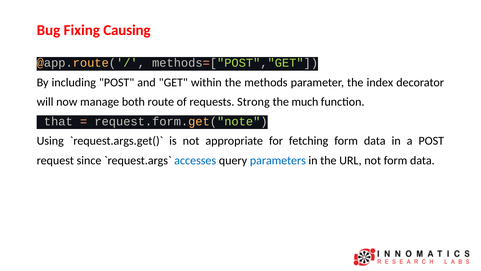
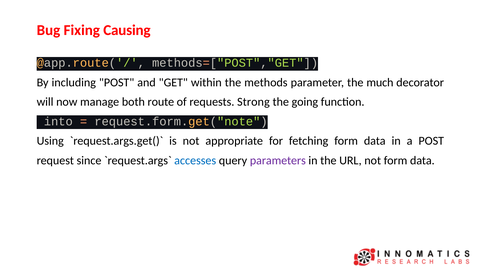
index: index -> much
much: much -> going
that: that -> into
parameters colour: blue -> purple
